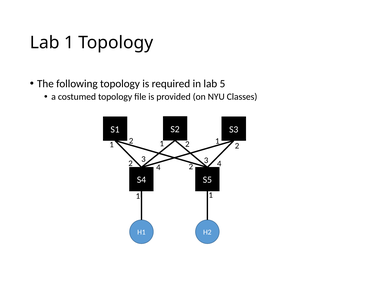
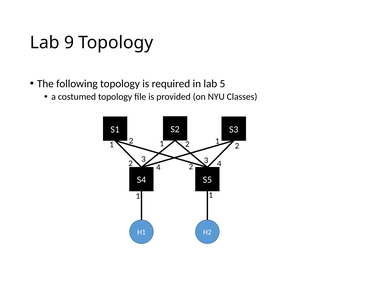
Lab 1: 1 -> 9
